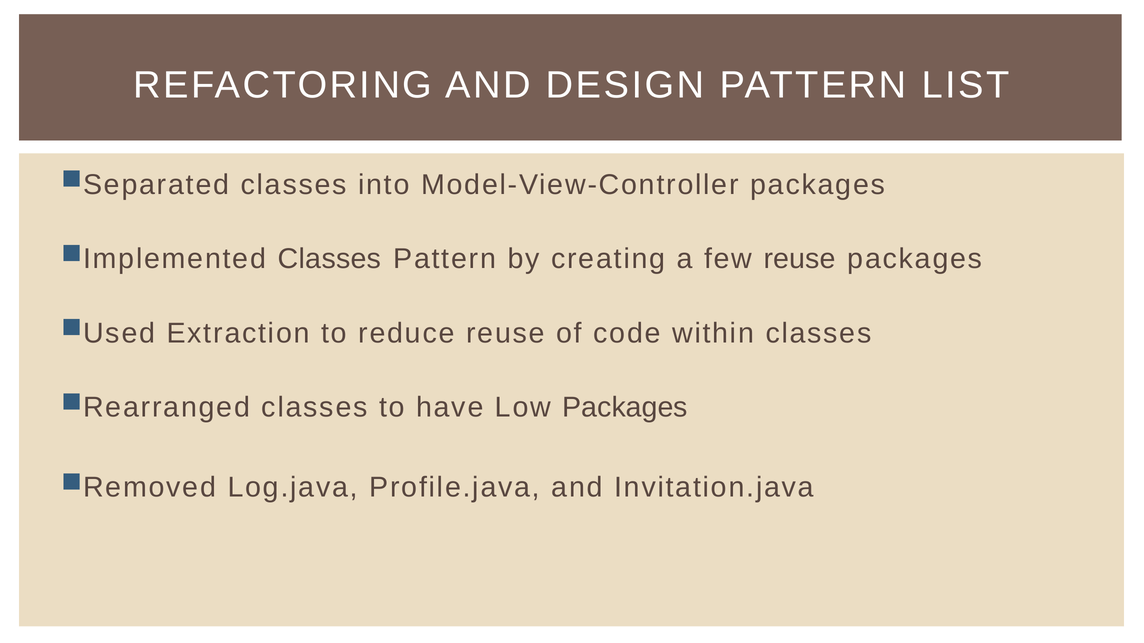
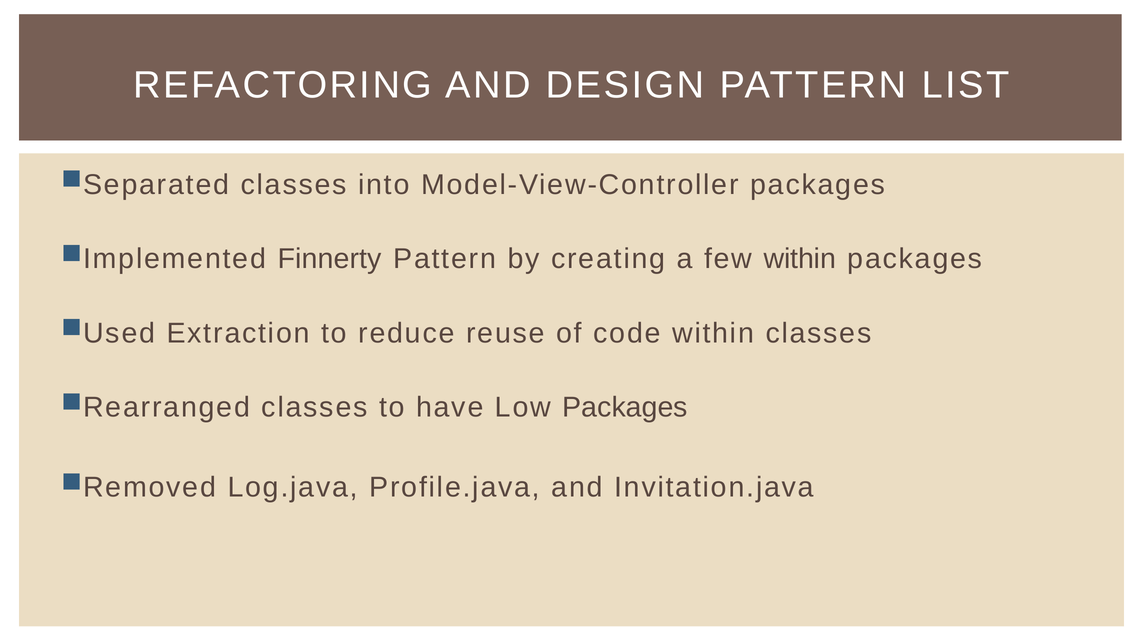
Classes at (329, 259): Classes -> Finnerty
few reuse: reuse -> within
